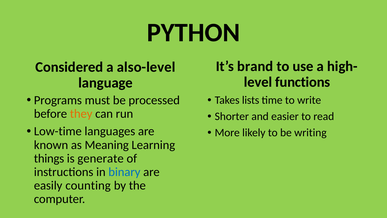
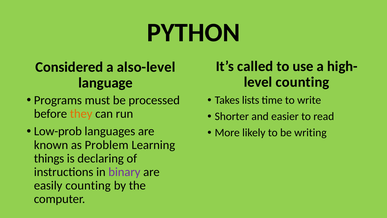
brand: brand -> called
functions at (303, 82): functions -> counting
Low-time: Low-time -> Low-prob
Meaning: Meaning -> Problem
generate: generate -> declaring
binary colour: blue -> purple
